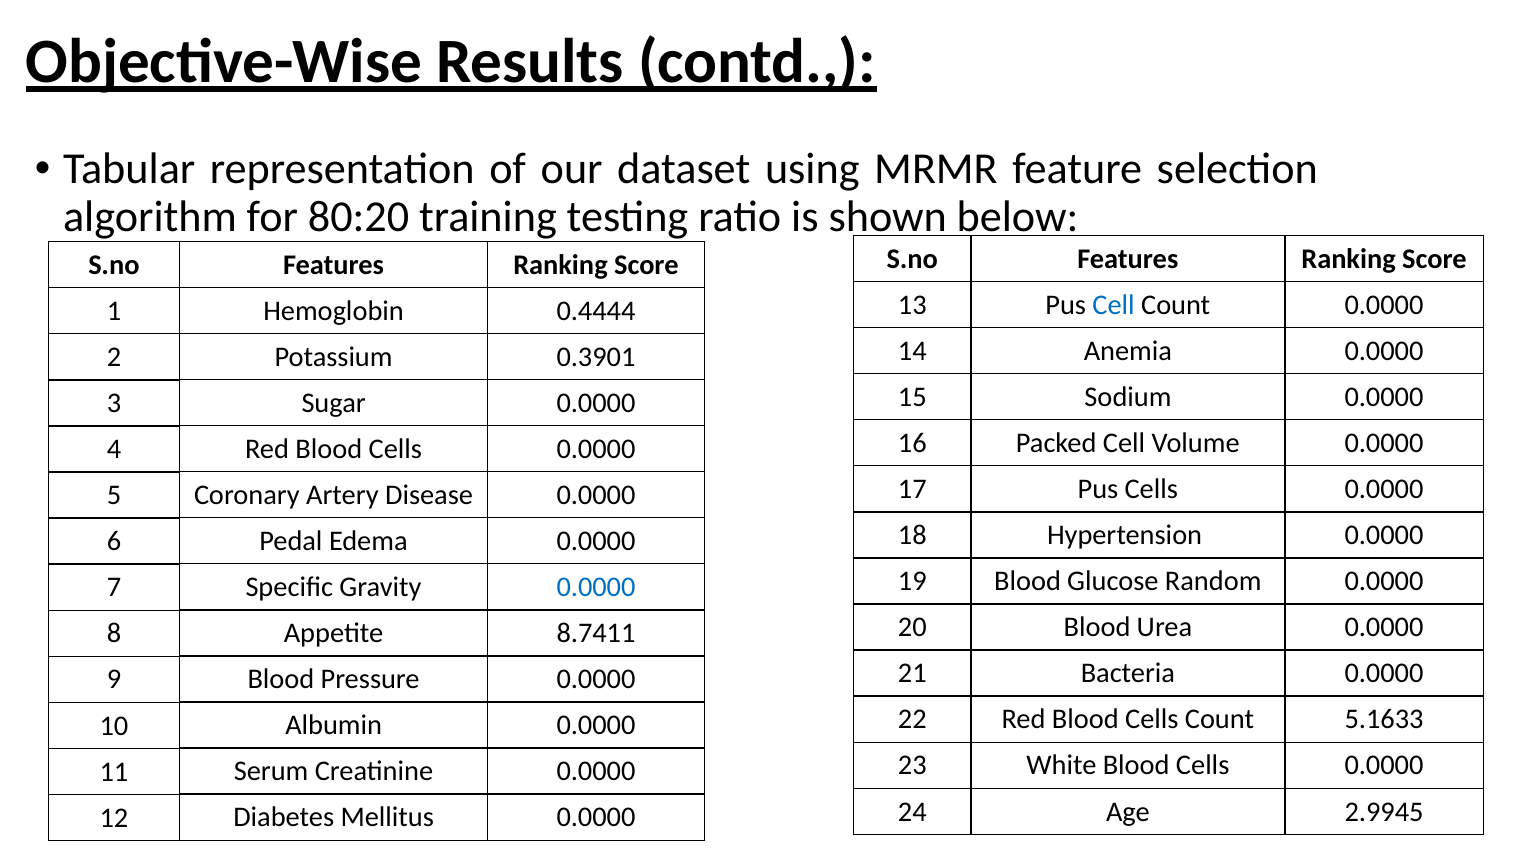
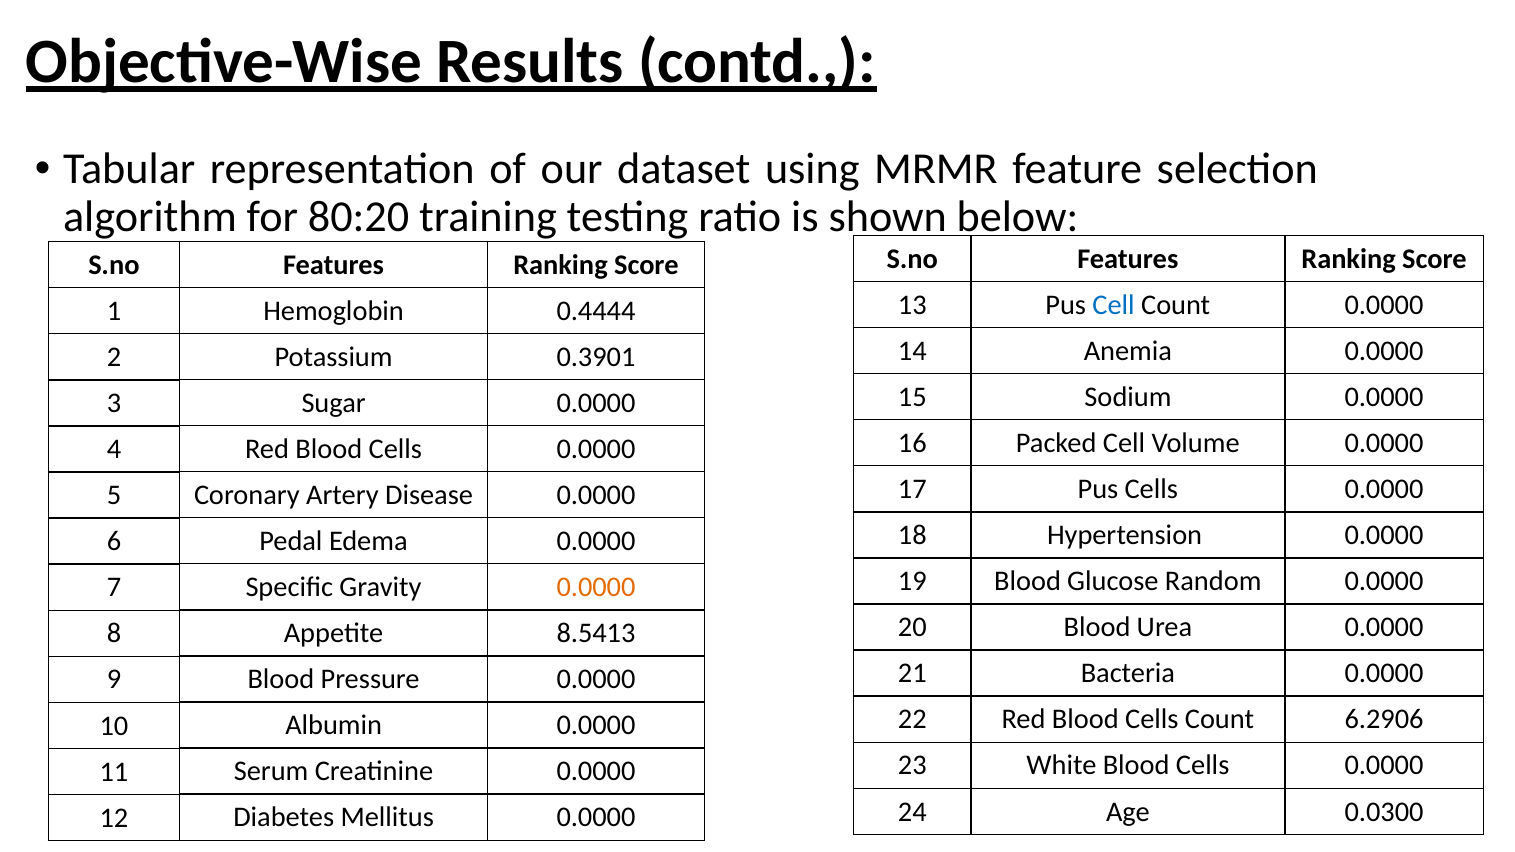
0.0000 at (596, 587) colour: blue -> orange
8.7411: 8.7411 -> 8.5413
5.1633: 5.1633 -> 6.2906
2.9945: 2.9945 -> 0.0300
